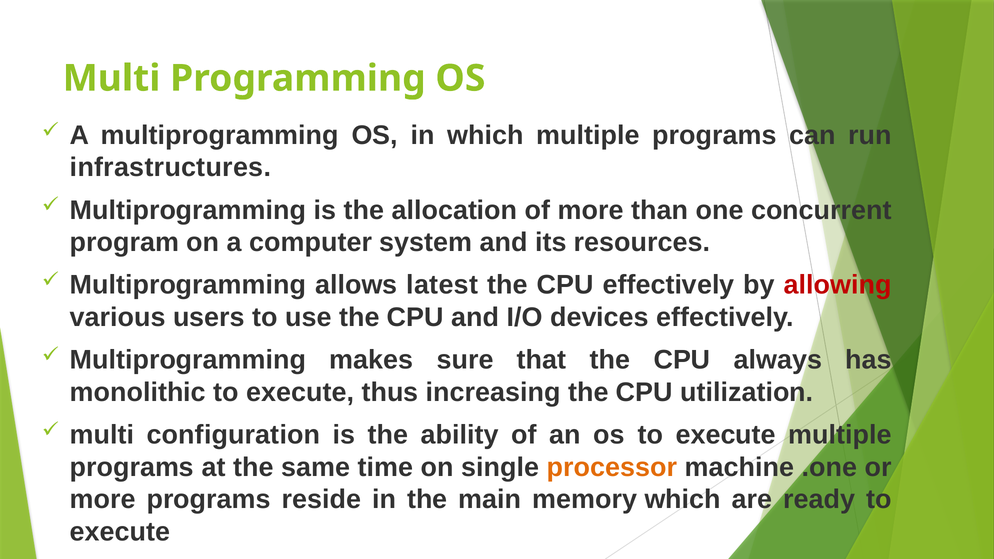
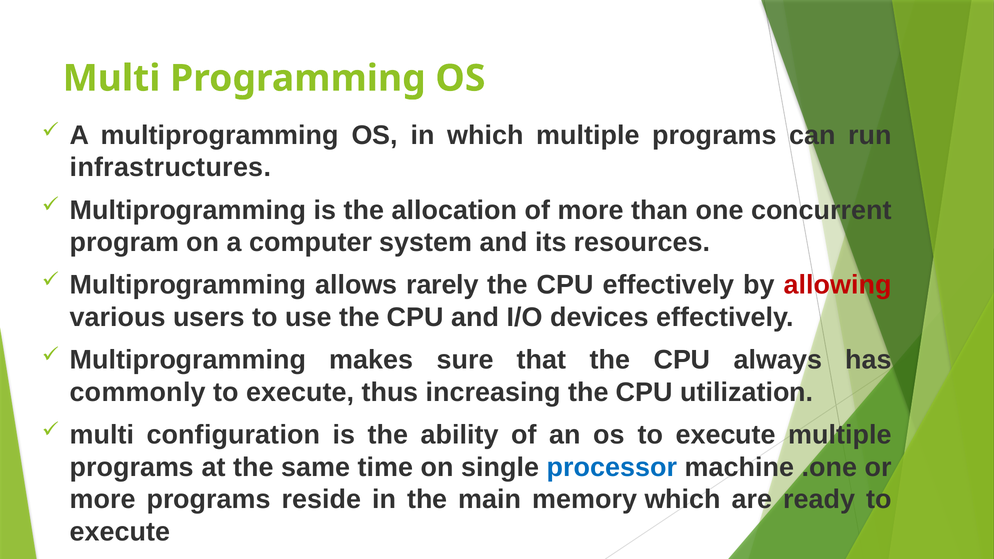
latest: latest -> rarely
monolithic: monolithic -> commonly
processor colour: orange -> blue
